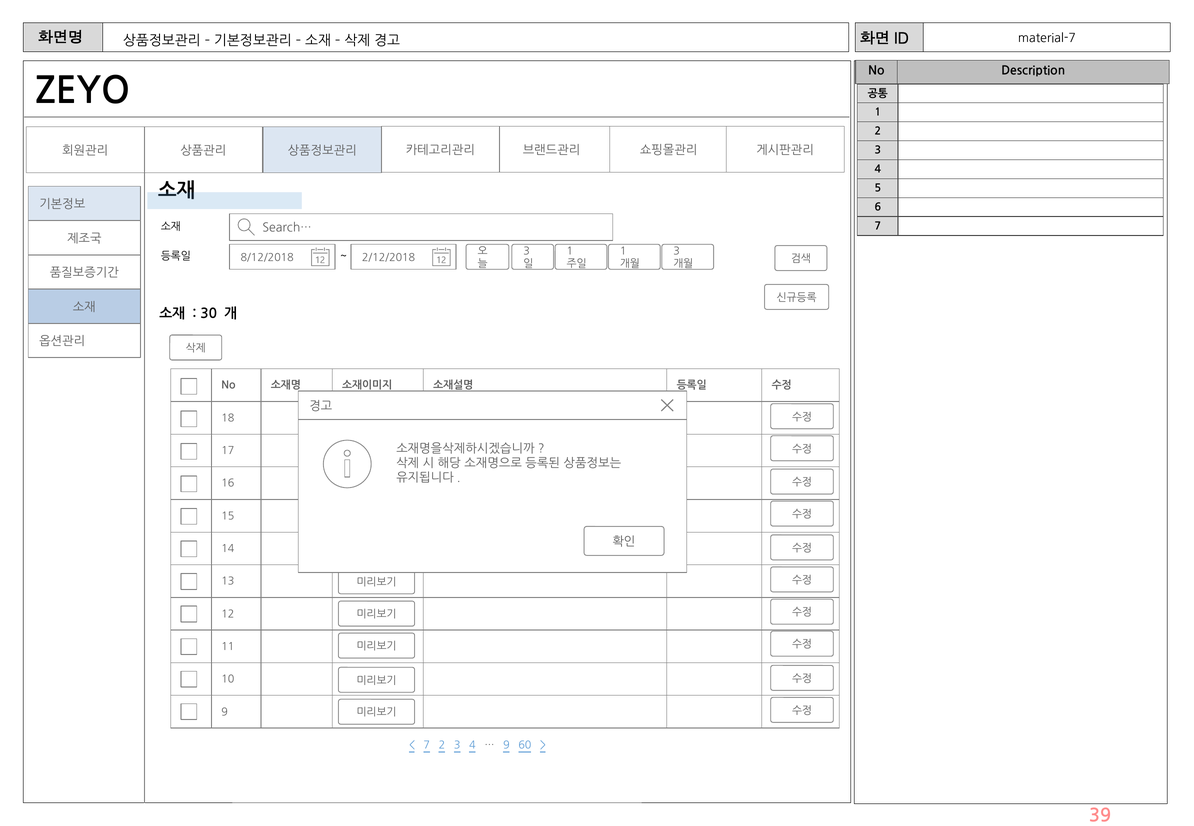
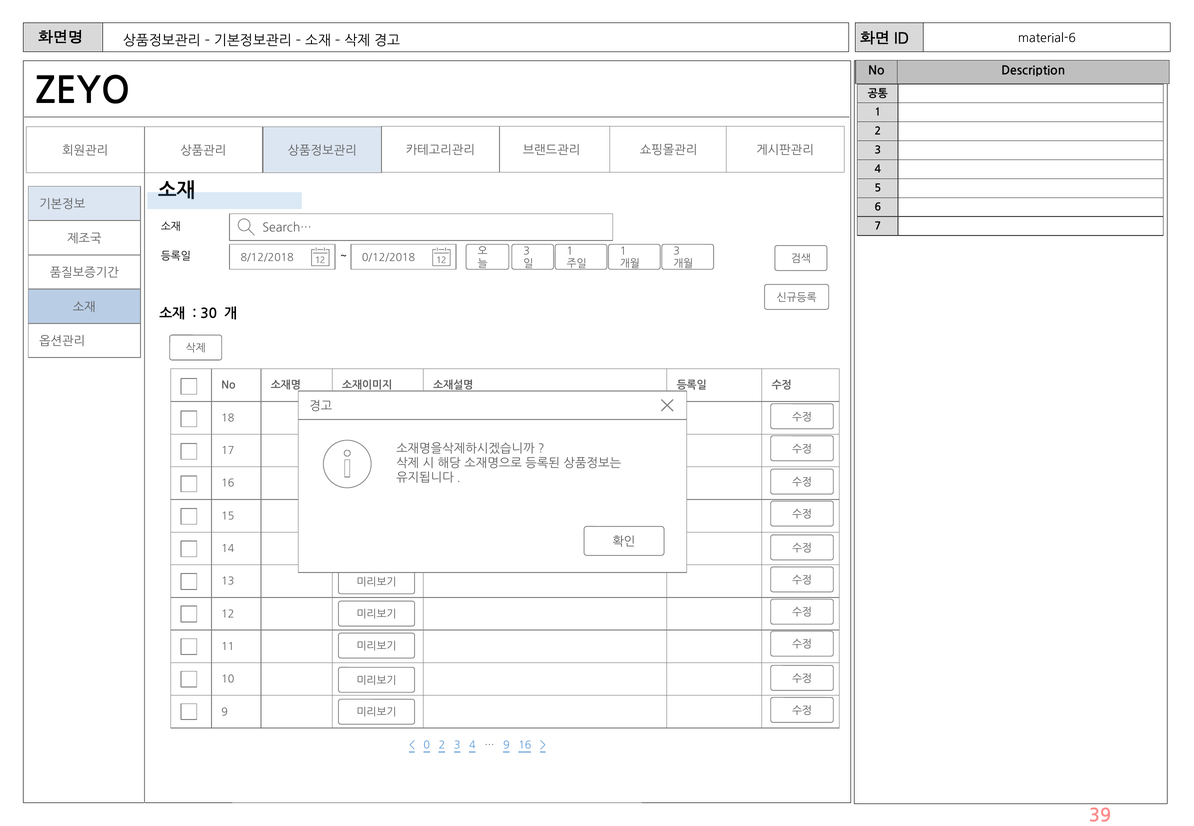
material-7: material-7 -> material-6
2/12/2018: 2/12/2018 -> 0/12/2018
7 at (427, 746): 7 -> 0
9 60: 60 -> 16
